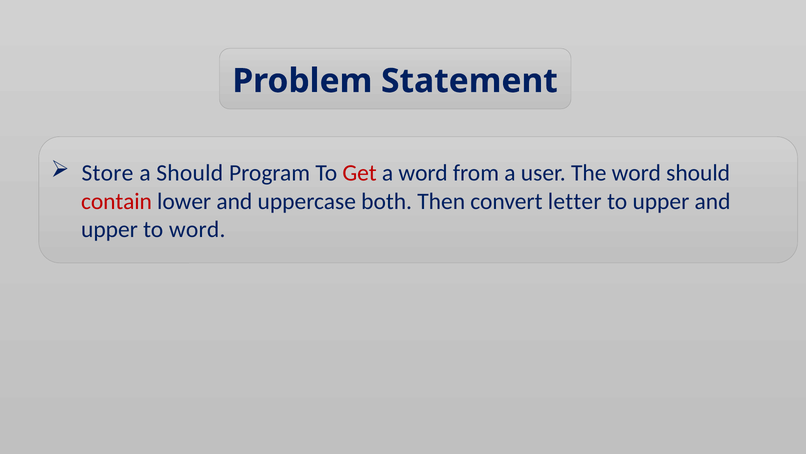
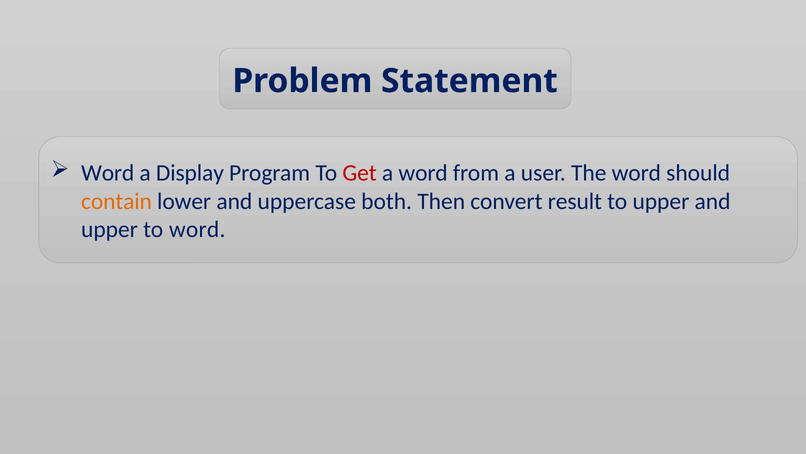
Store at (107, 173): Store -> Word
a Should: Should -> Display
contain colour: red -> orange
letter: letter -> result
